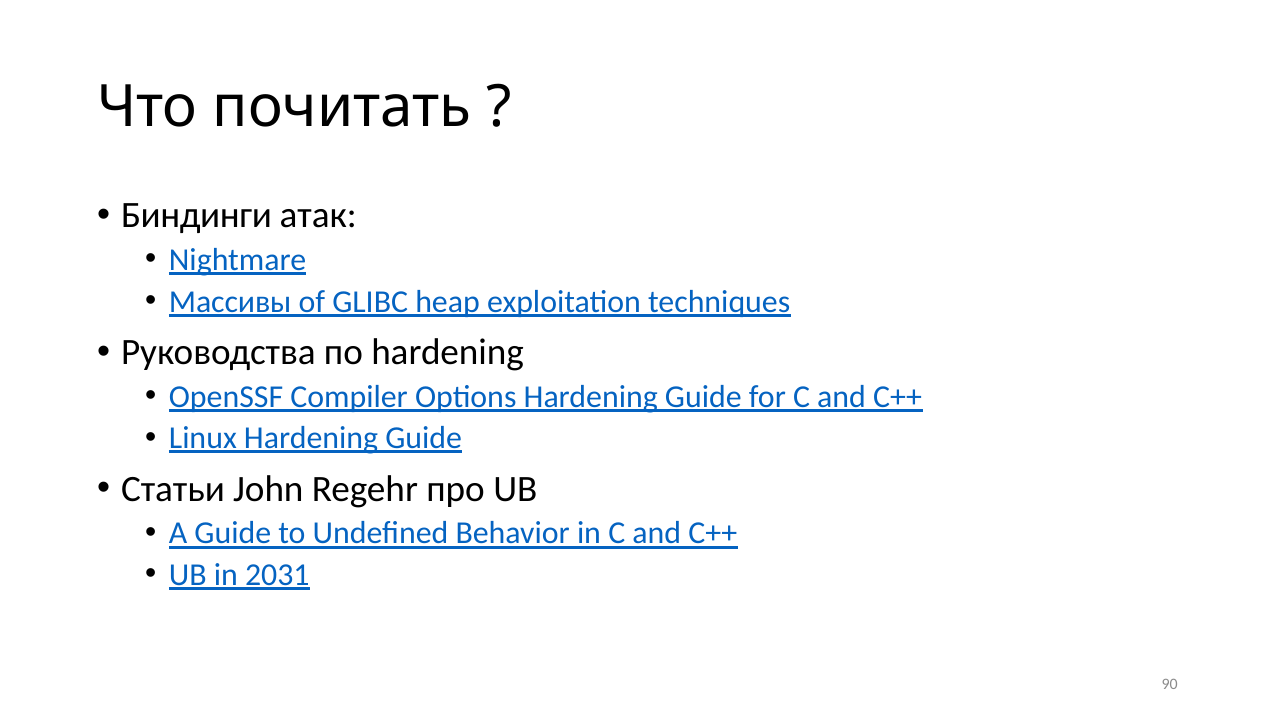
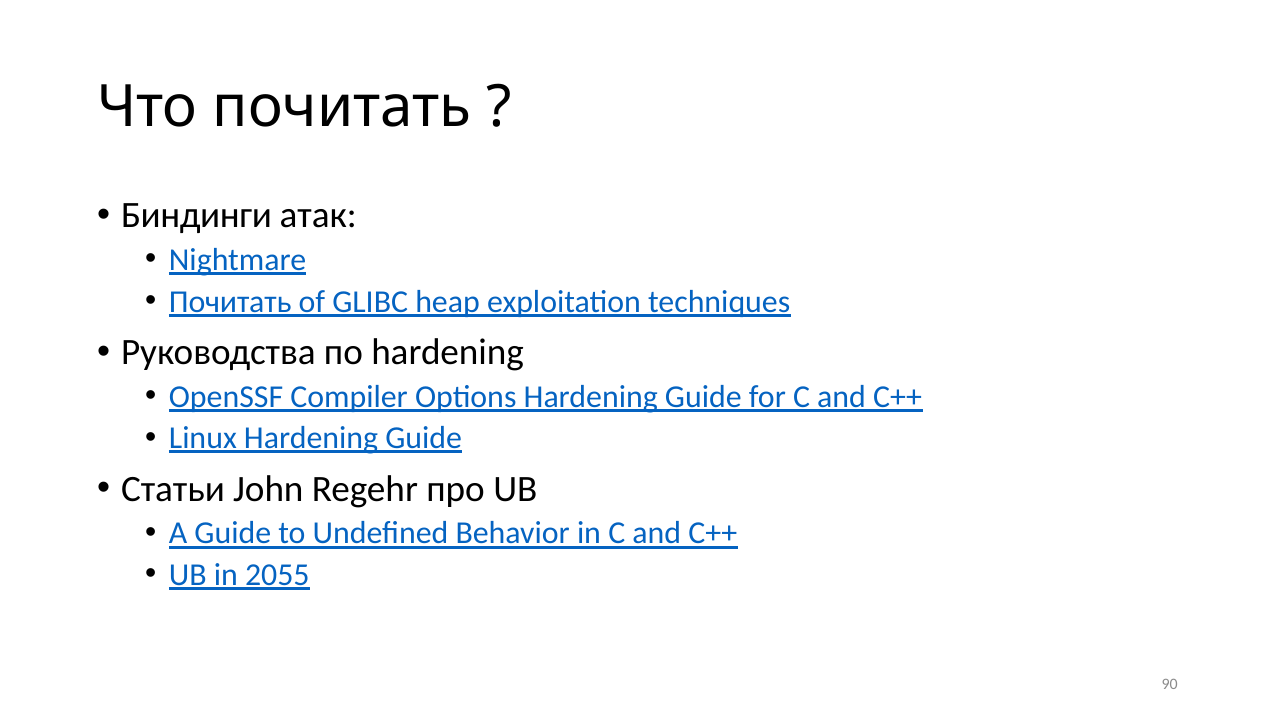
Массивы at (230, 302): Массивы -> Почитать
2031: 2031 -> 2055
